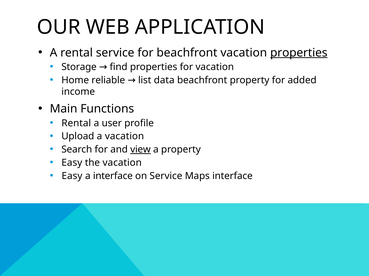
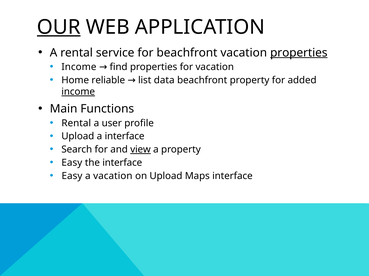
OUR underline: none -> present
Storage at (79, 67): Storage -> Income
income at (78, 92) underline: none -> present
a vacation: vacation -> interface
the vacation: vacation -> interface
a interface: interface -> vacation
on Service: Service -> Upload
